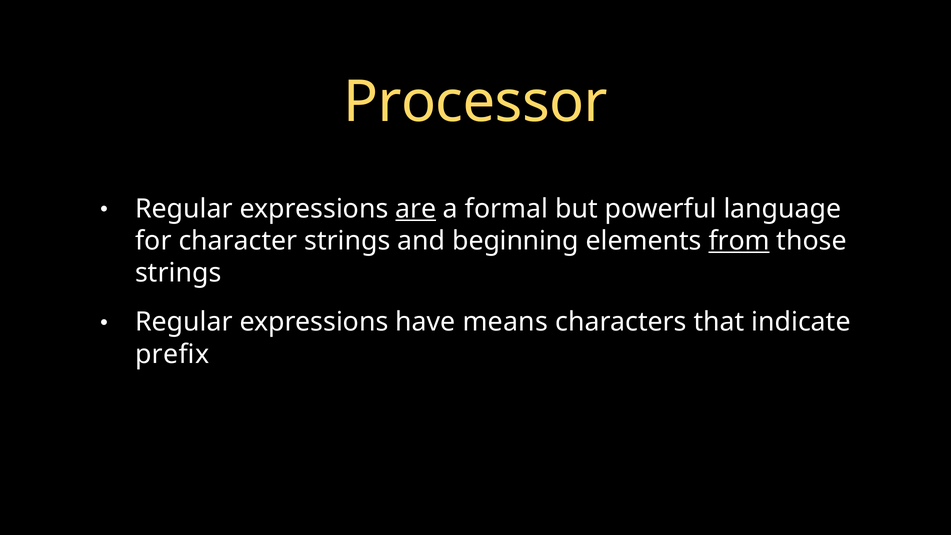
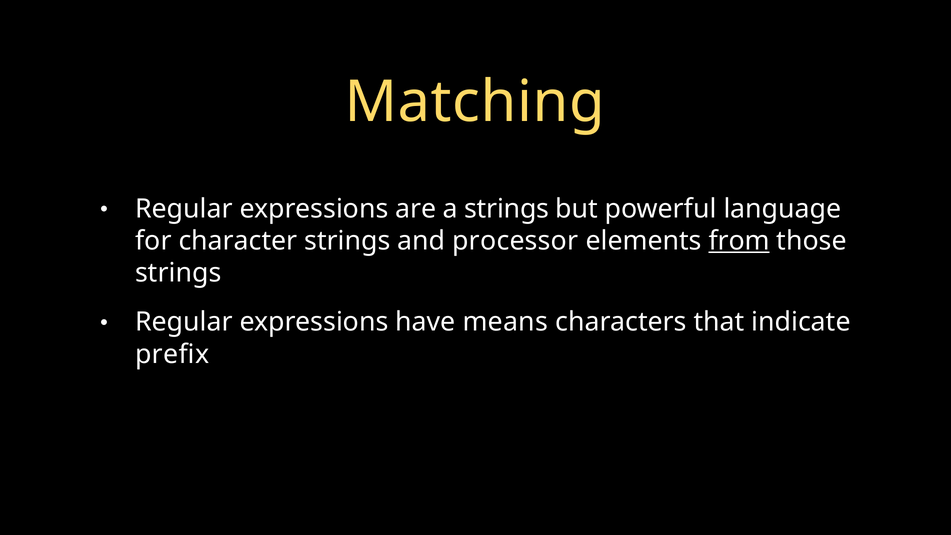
Processor: Processor -> Matching
are underline: present -> none
a formal: formal -> strings
beginning: beginning -> processor
